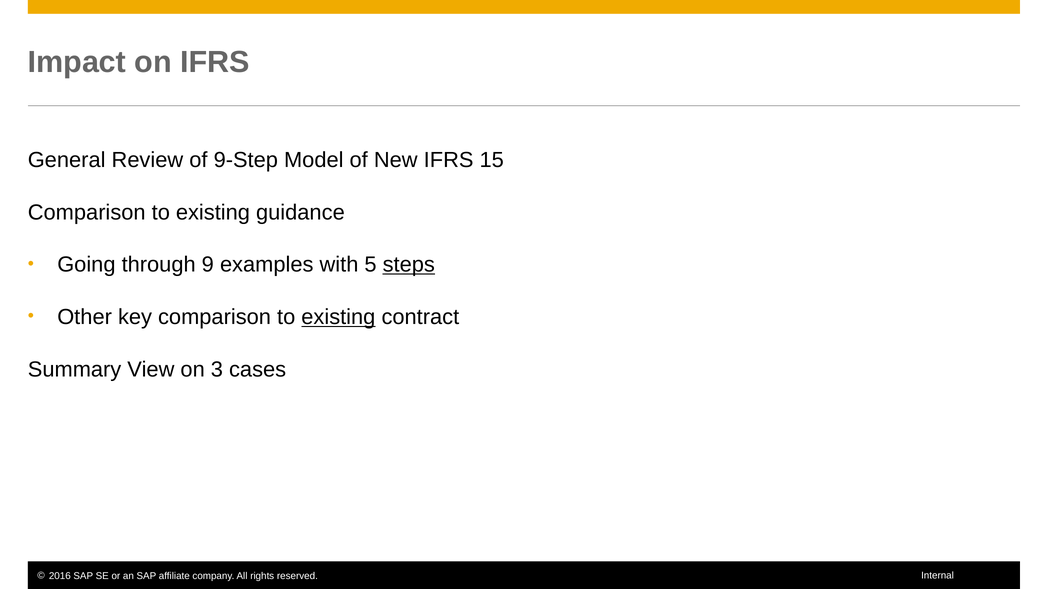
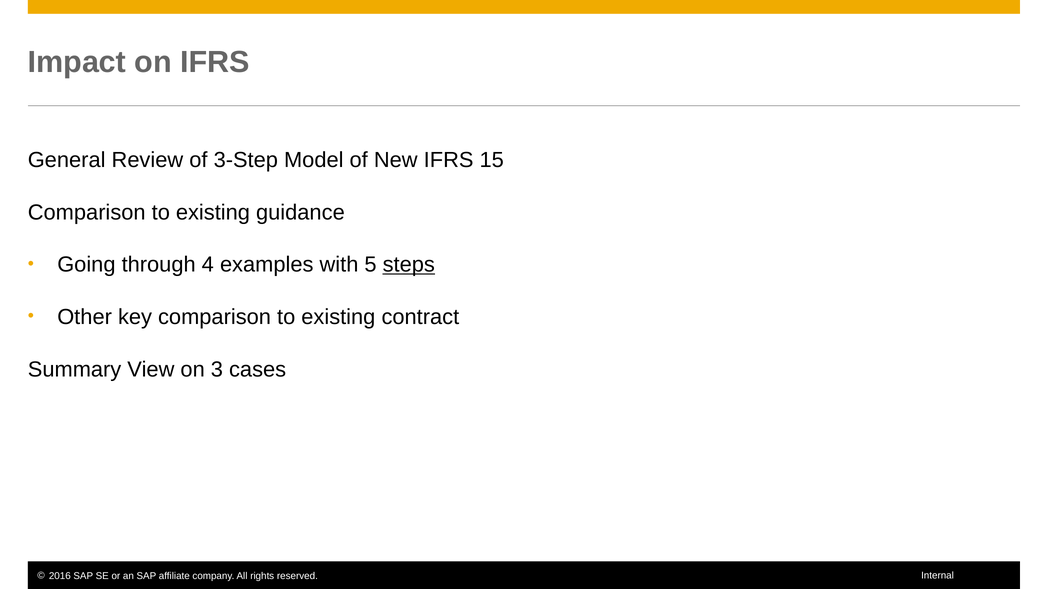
9-Step: 9-Step -> 3-Step
9: 9 -> 4
existing at (338, 317) underline: present -> none
